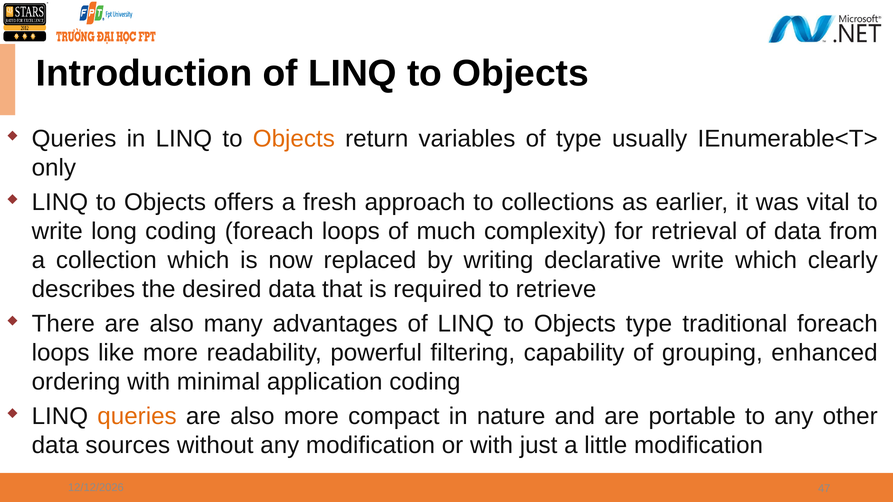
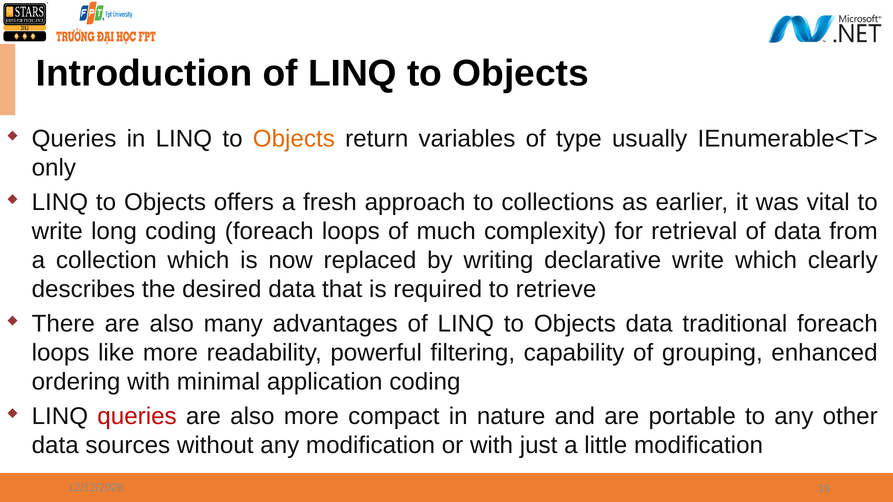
Objects type: type -> data
queries at (137, 417) colour: orange -> red
47: 47 -> 16
